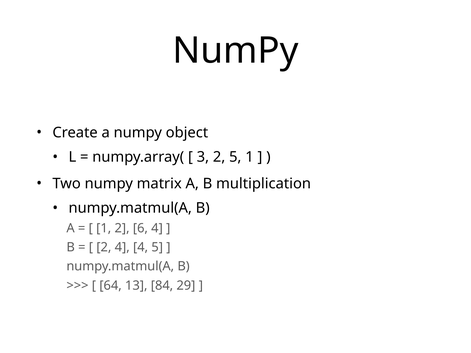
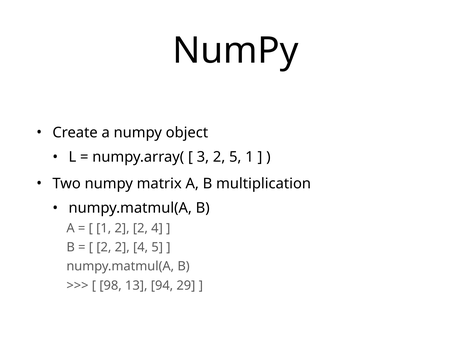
1 2 6: 6 -> 2
4 at (122, 247): 4 -> 2
64: 64 -> 98
84: 84 -> 94
